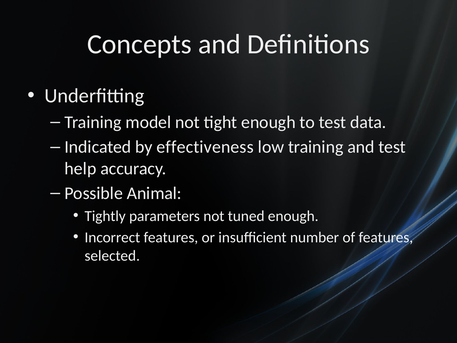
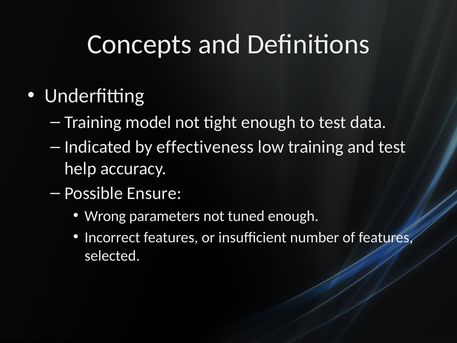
Animal: Animal -> Ensure
Tightly: Tightly -> Wrong
